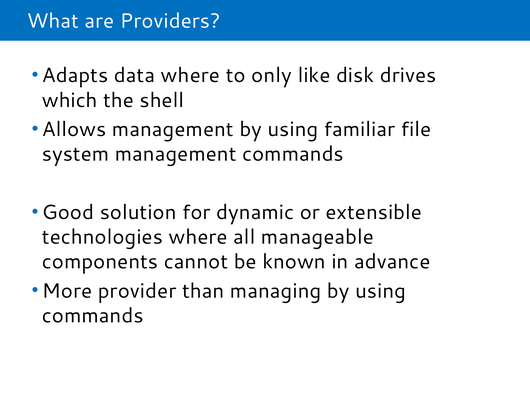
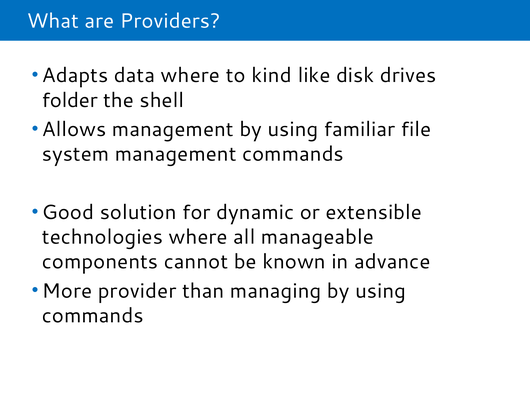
only: only -> kind
which: which -> folder
